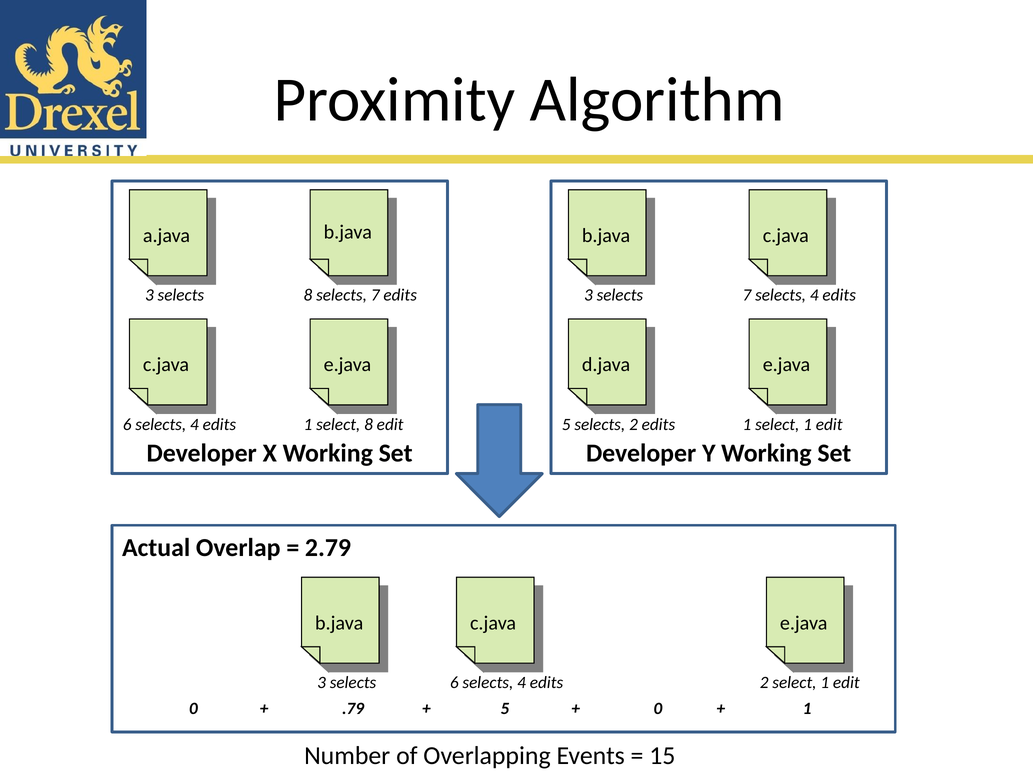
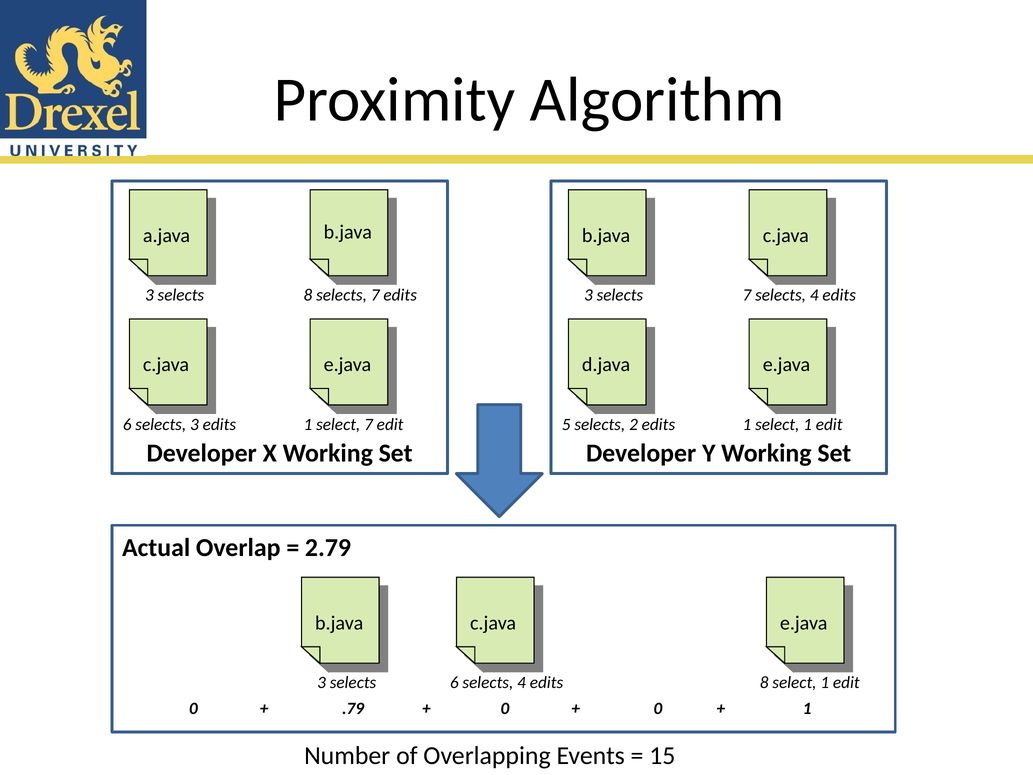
4 at (194, 424): 4 -> 3
select 8: 8 -> 7
4 edits 2: 2 -> 8
5 at (505, 708): 5 -> 0
